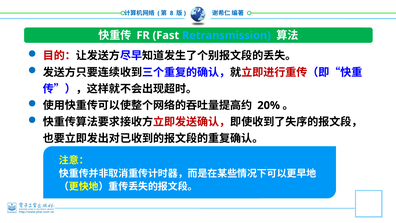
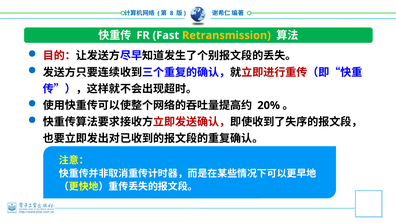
Retransmission colour: light blue -> yellow
